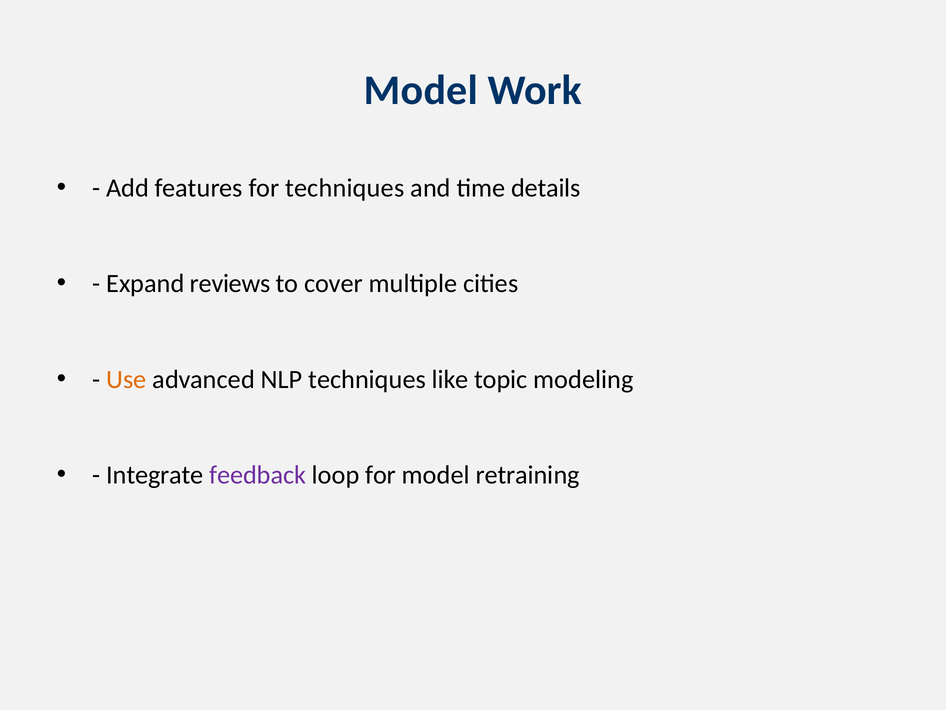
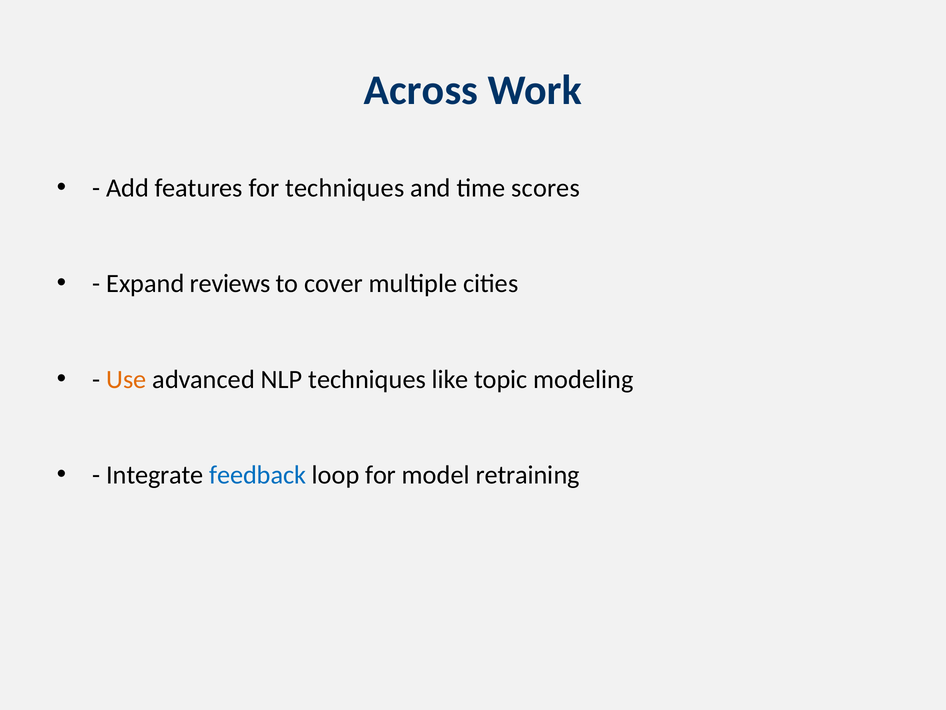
Model at (421, 90): Model -> Across
details: details -> scores
feedback colour: purple -> blue
